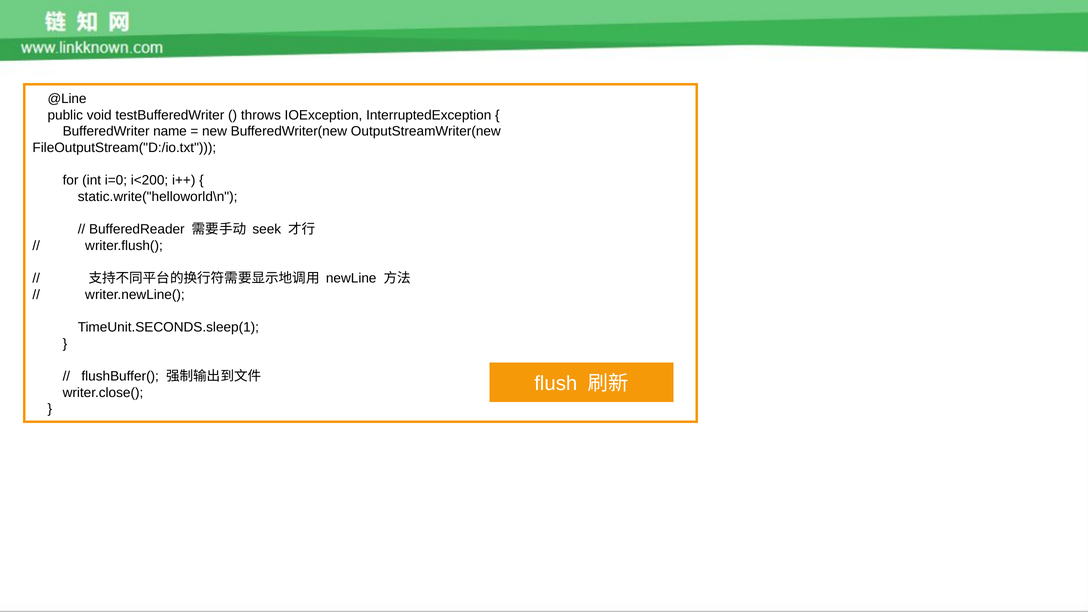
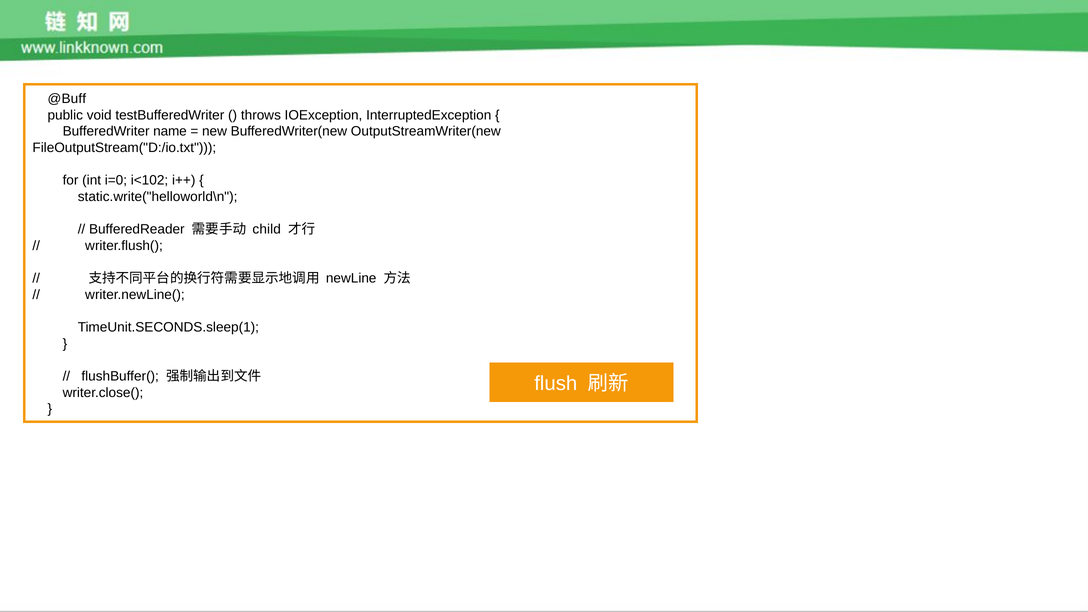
@Line: @Line -> @Buff
i<200: i<200 -> i<102
seek: seek -> child
